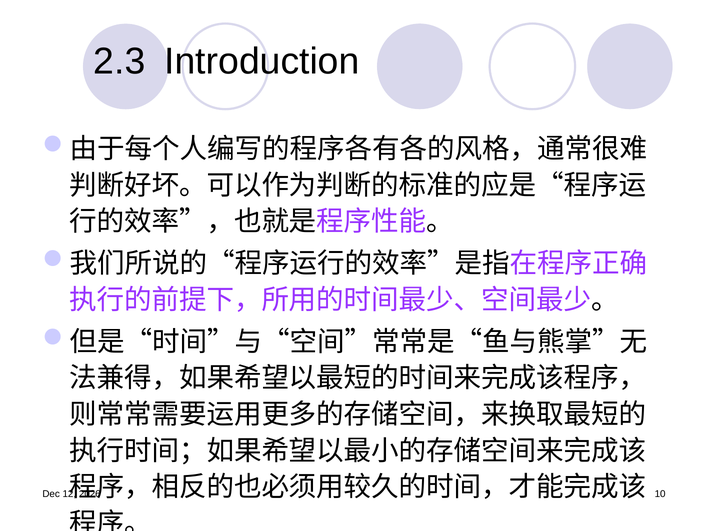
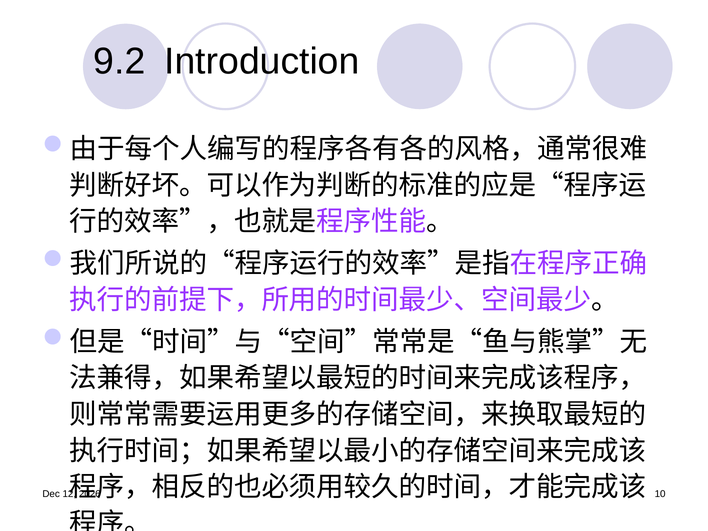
2.3: 2.3 -> 9.2
